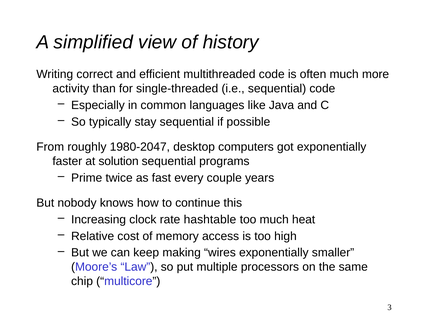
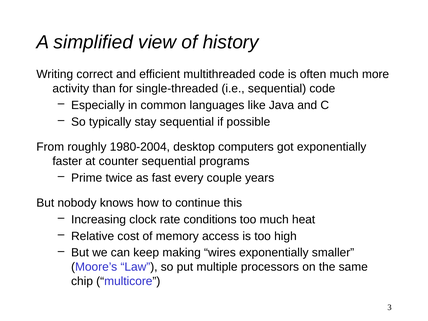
1980-2047: 1980-2047 -> 1980-2004
solution: solution -> counter
hashtable: hashtable -> conditions
